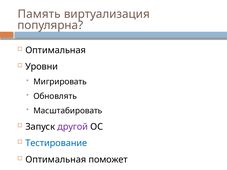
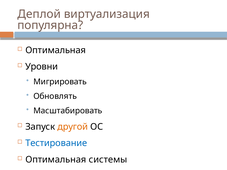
Память: Память -> Деплой
другой colour: purple -> orange
поможет: поможет -> системы
